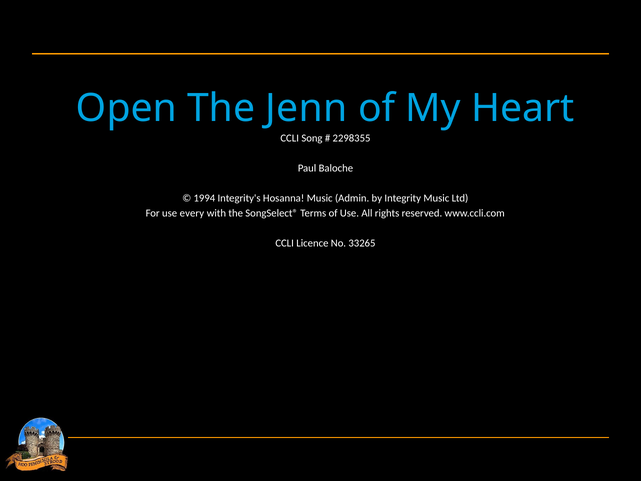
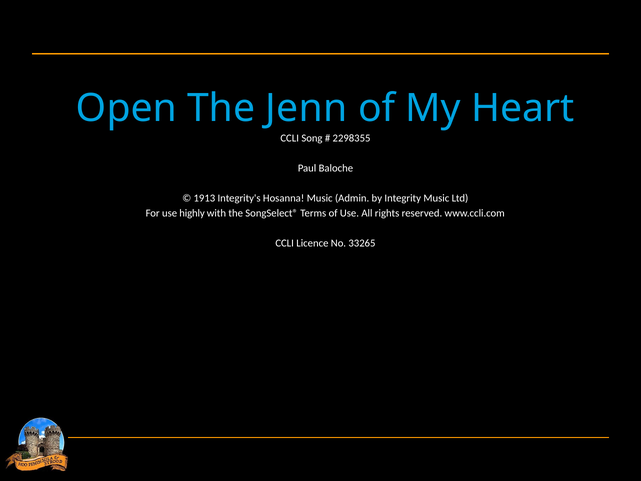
1994: 1994 -> 1913
every: every -> highly
